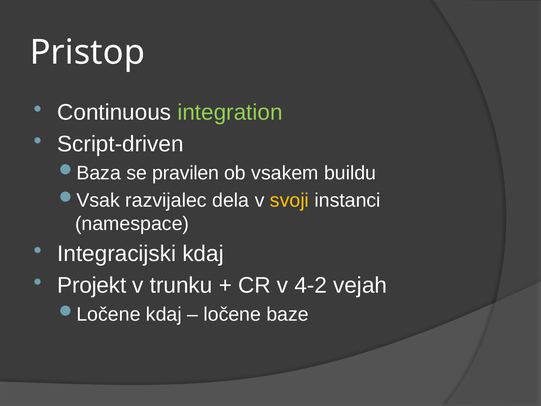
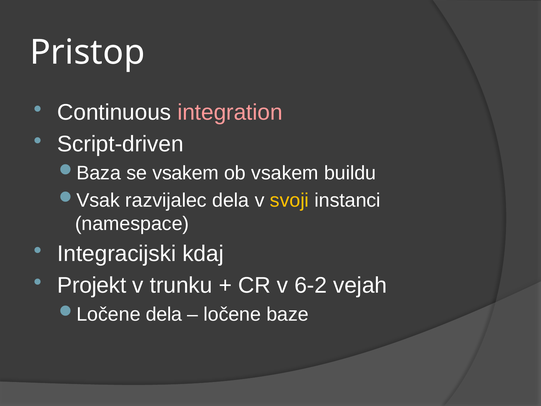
integration colour: light green -> pink
se pravilen: pravilen -> vsakem
4-2: 4-2 -> 6-2
kdaj at (164, 314): kdaj -> dela
